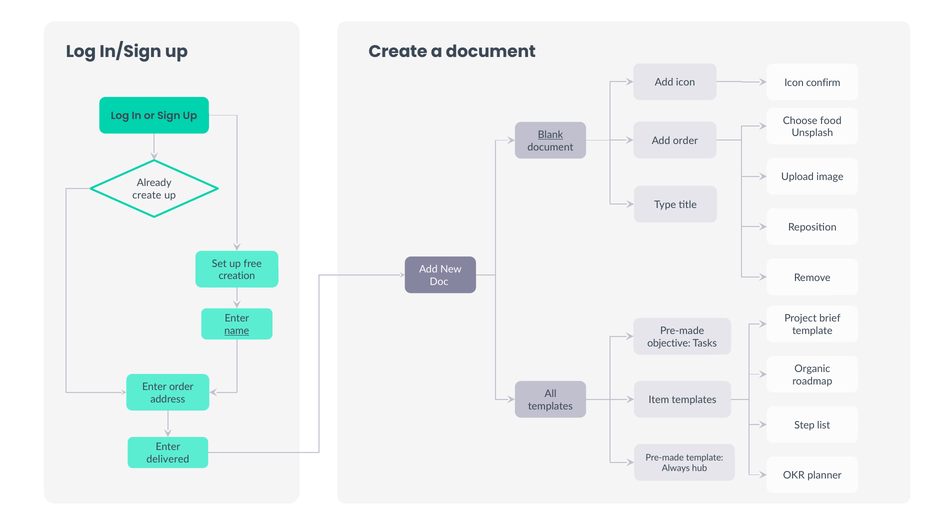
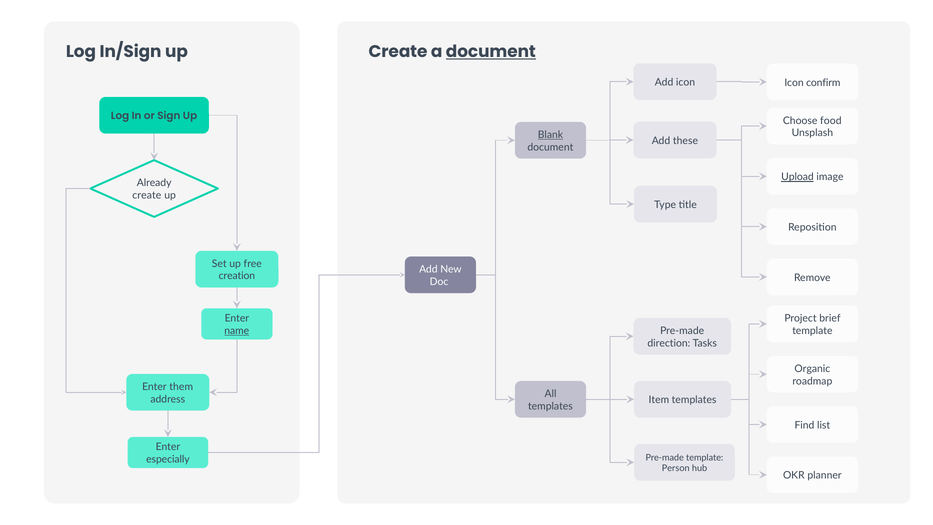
document at (491, 52) underline: none -> present
Add order: order -> these
Upload underline: none -> present
objective: objective -> direction
Enter order: order -> them
Step: Step -> Find
delivered: delivered -> especially
Always: Always -> Person
